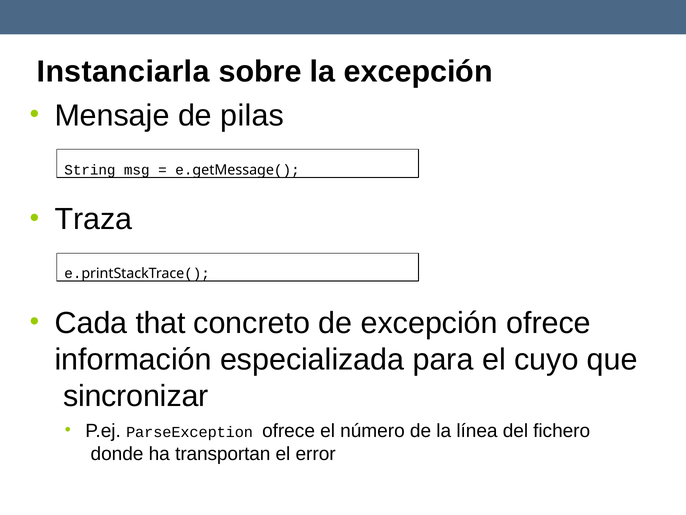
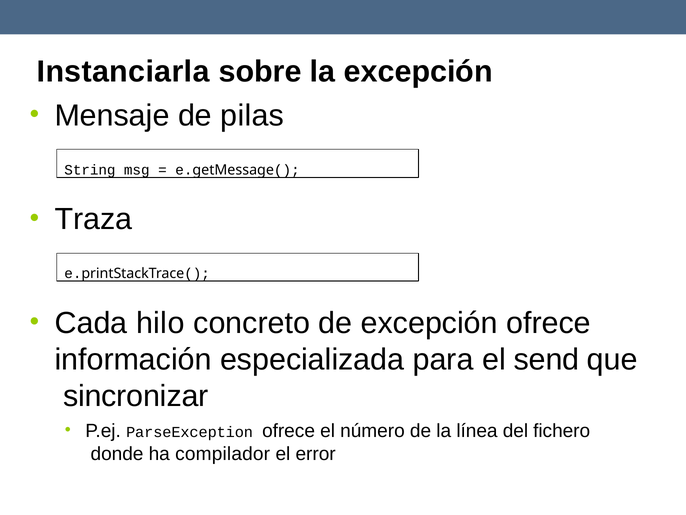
that: that -> hilo
cuyo: cuyo -> send
transportan: transportan -> compilador
